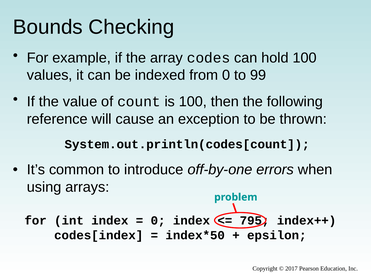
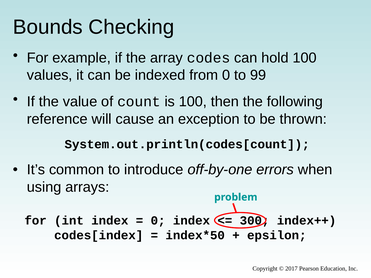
795: 795 -> 300
